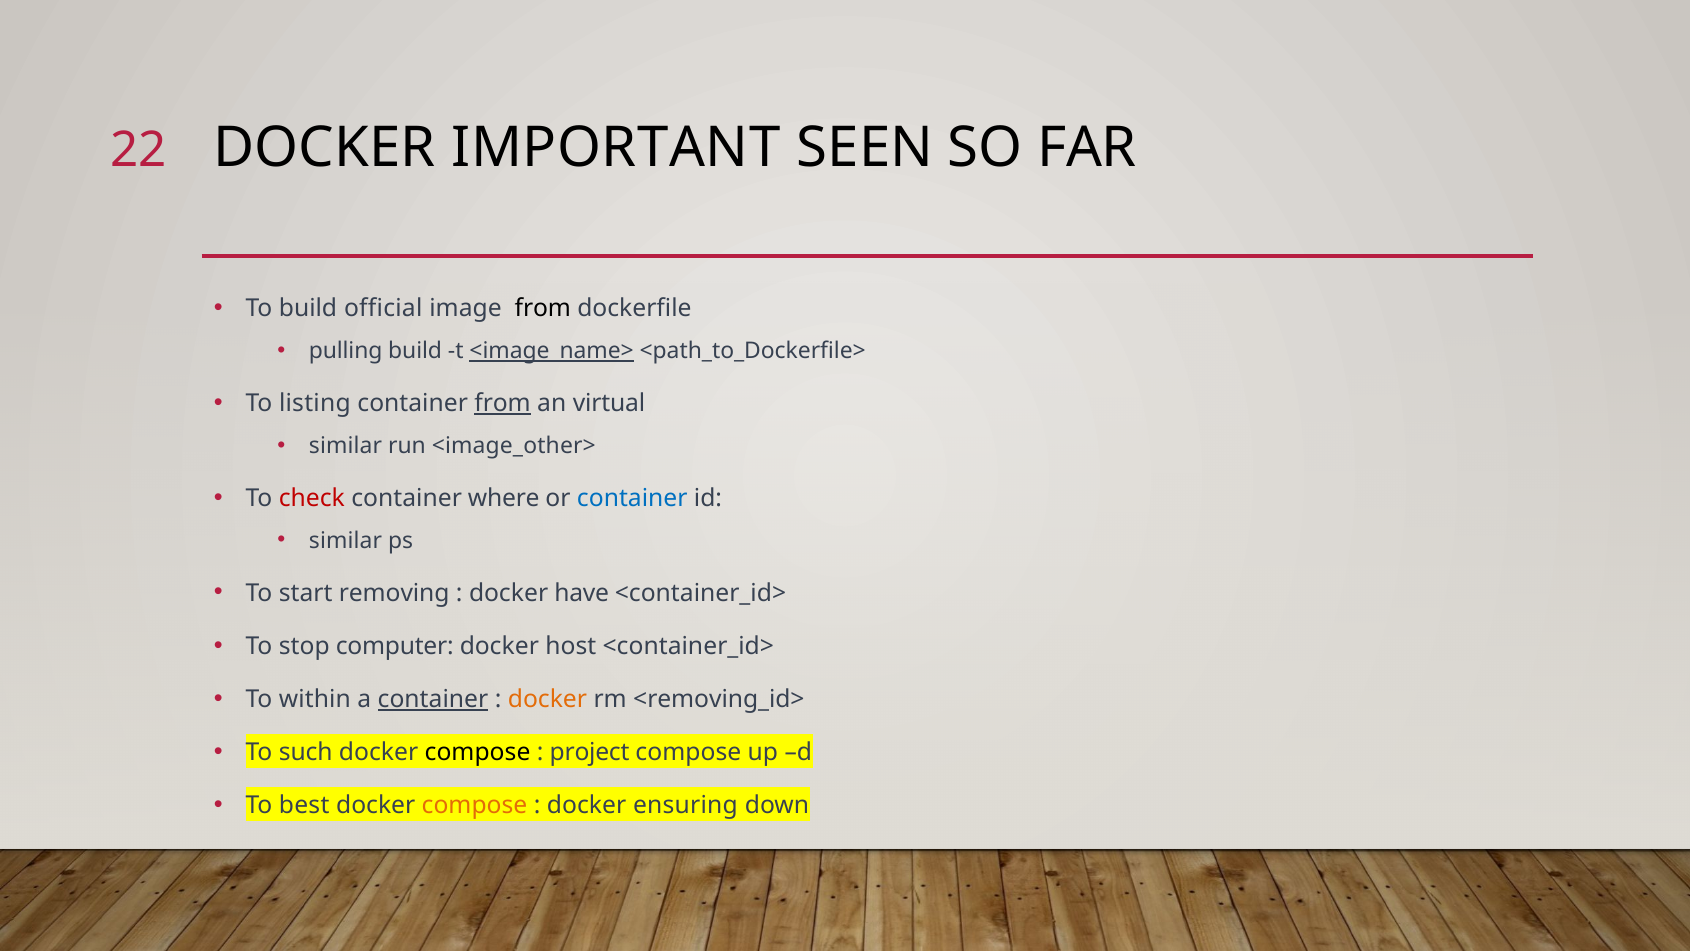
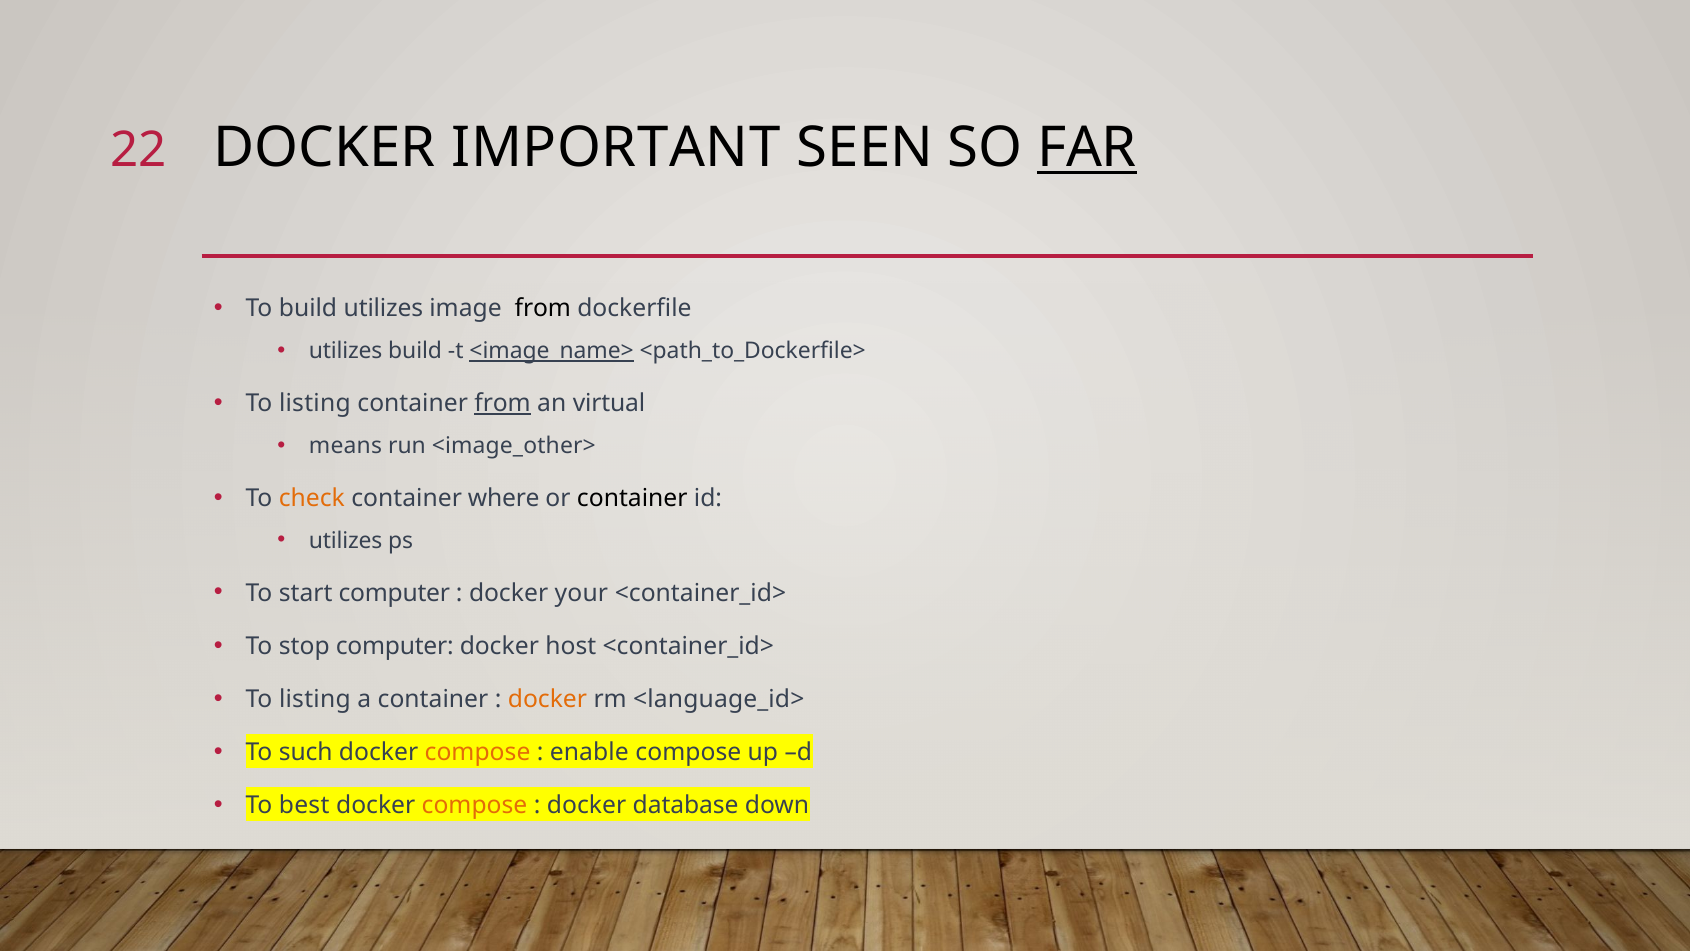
FAR underline: none -> present
build official: official -> utilizes
pulling at (346, 351): pulling -> utilizes
similar at (346, 446): similar -> means
check colour: red -> orange
container at (632, 498) colour: blue -> black
similar at (346, 541): similar -> utilizes
start removing: removing -> computer
have: have -> your
within at (315, 699): within -> listing
container at (433, 699) underline: present -> none
<removing_id>: <removing_id> -> <language_id>
compose at (478, 752) colour: black -> orange
project: project -> enable
ensuring: ensuring -> database
